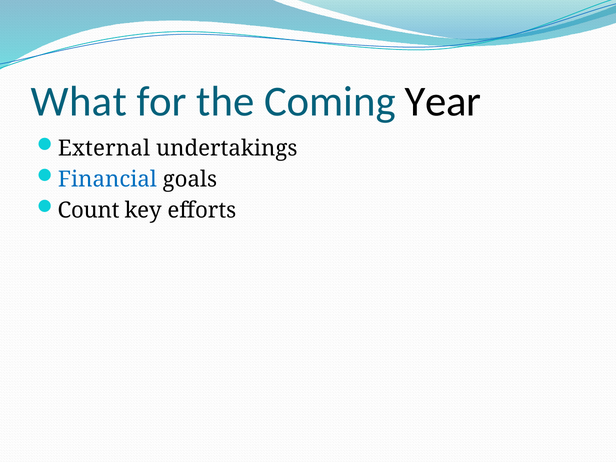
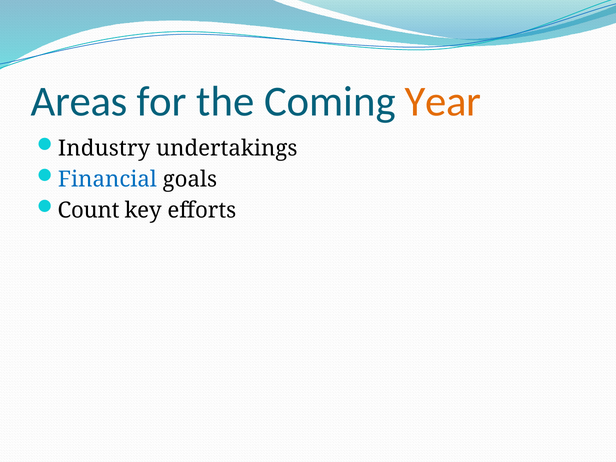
What: What -> Areas
Year colour: black -> orange
External: External -> Industry
